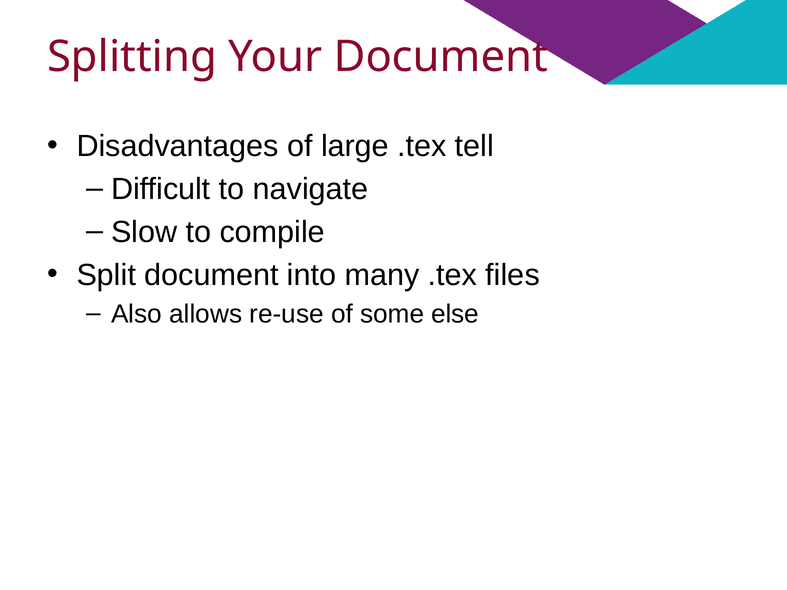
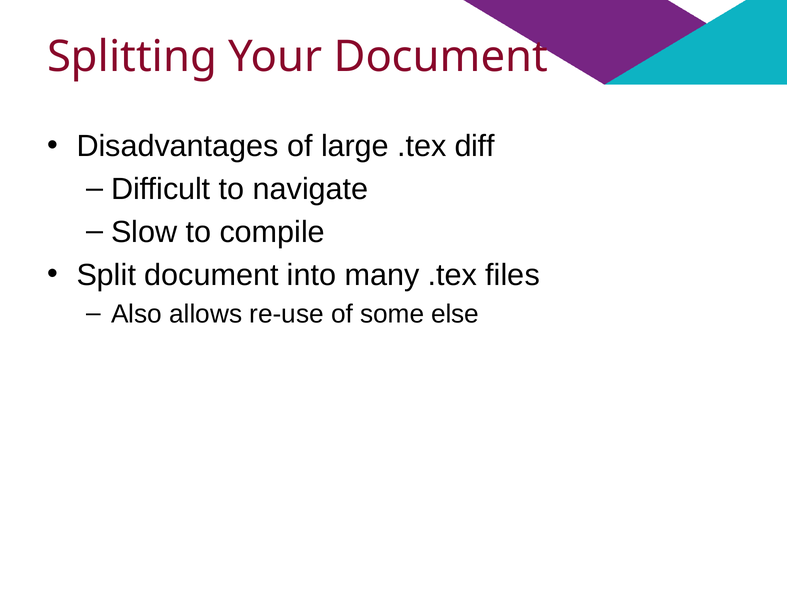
tell: tell -> diff
